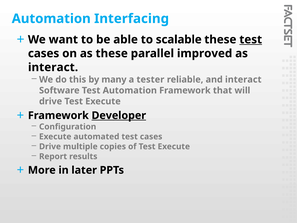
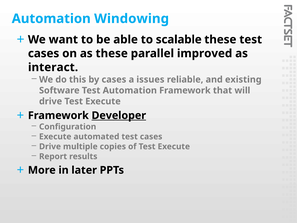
Interfacing: Interfacing -> Windowing
test at (251, 39) underline: present -> none
by many: many -> cases
tester: tester -> issues
and interact: interact -> existing
